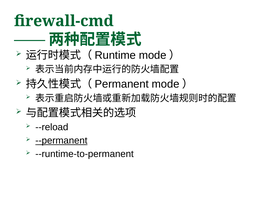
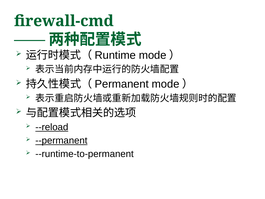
--reload underline: none -> present
